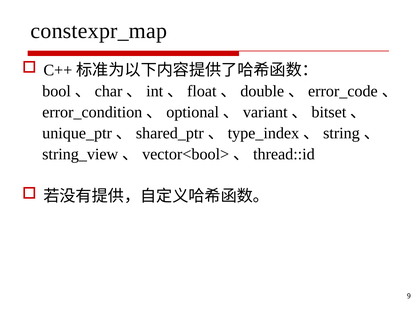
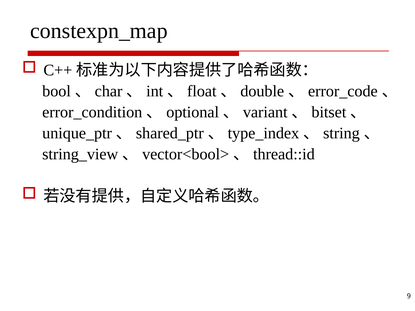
constexpr_map: constexpr_map -> constexpn_map
